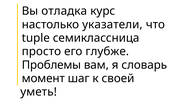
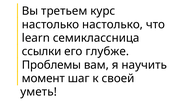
отладка: отладка -> третьем
настолько указатели: указатели -> настолько
tuple: tuple -> learn
просто: просто -> ссылки
словарь: словарь -> научить
